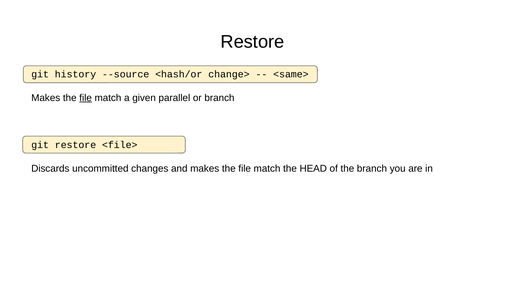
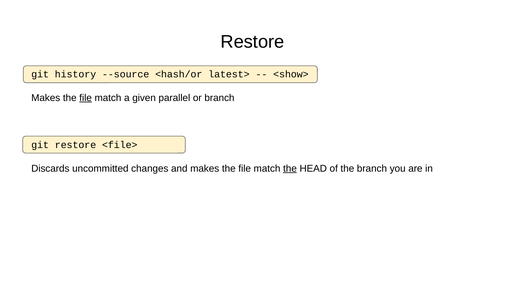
change>: change> -> latest>
<same>: <same> -> <show>
the at (290, 169) underline: none -> present
